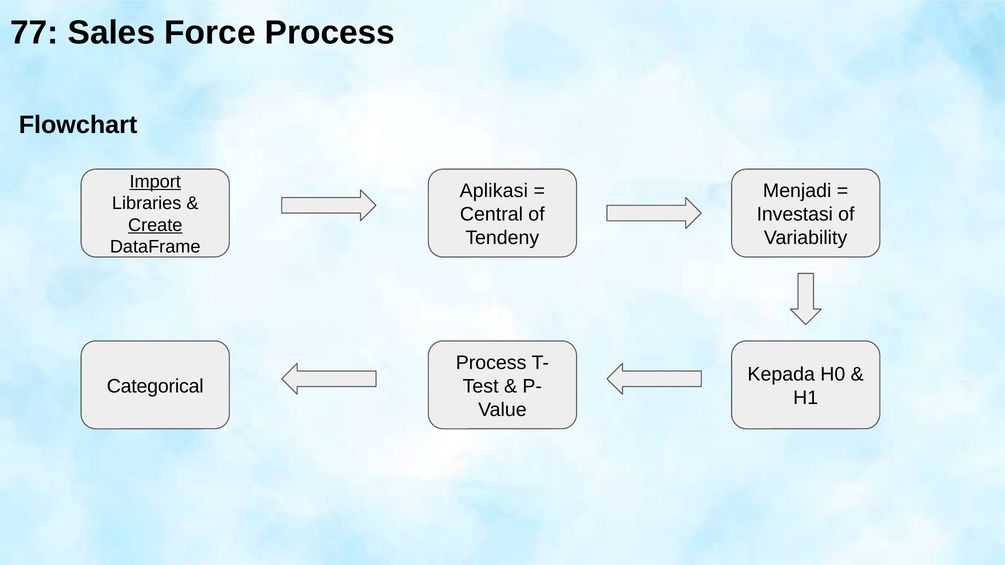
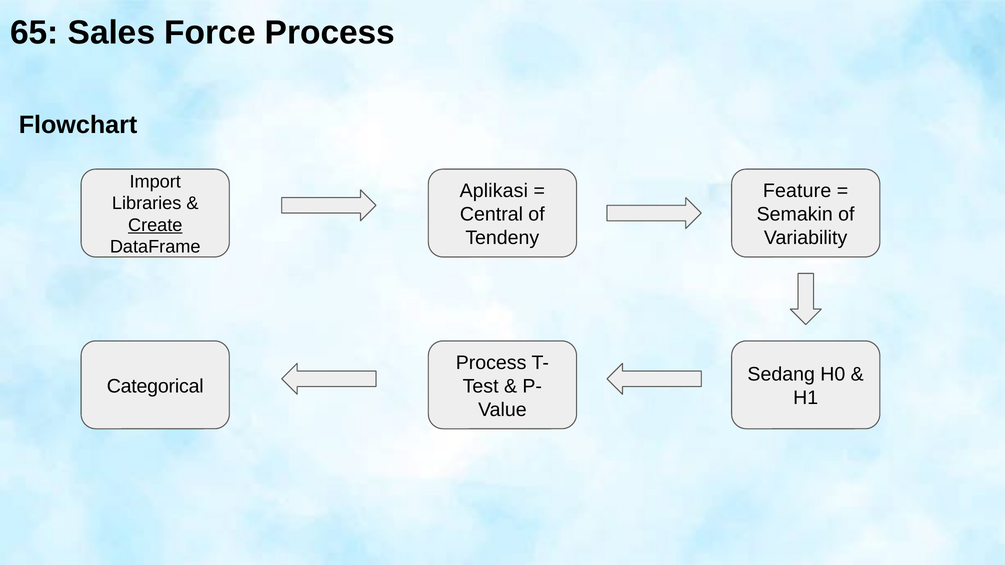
77: 77 -> 65
Import underline: present -> none
Menjadi: Menjadi -> Feature
Investasi: Investasi -> Semakin
Kepada: Kepada -> Sedang
